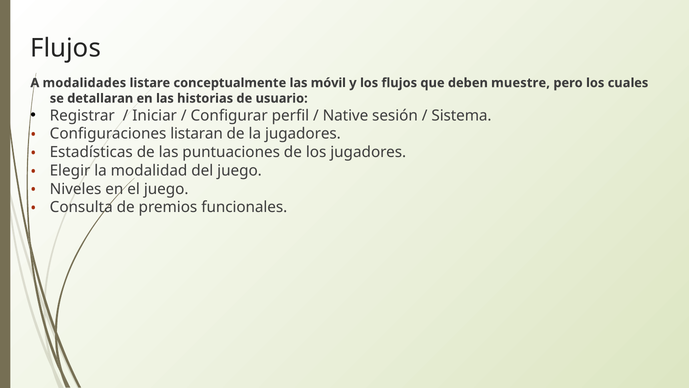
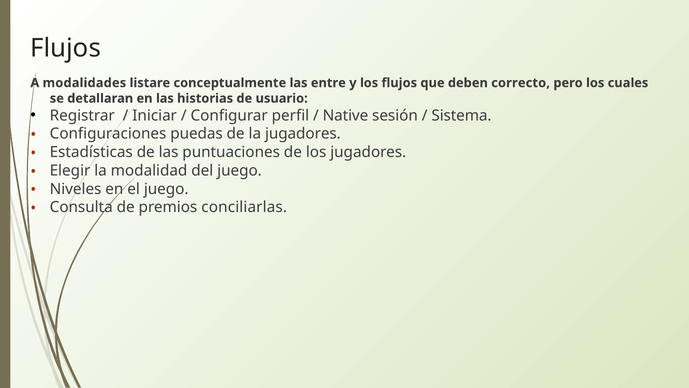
móvil: móvil -> entre
muestre: muestre -> correcto
listaran: listaran -> puedas
funcionales: funcionales -> conciliarlas
